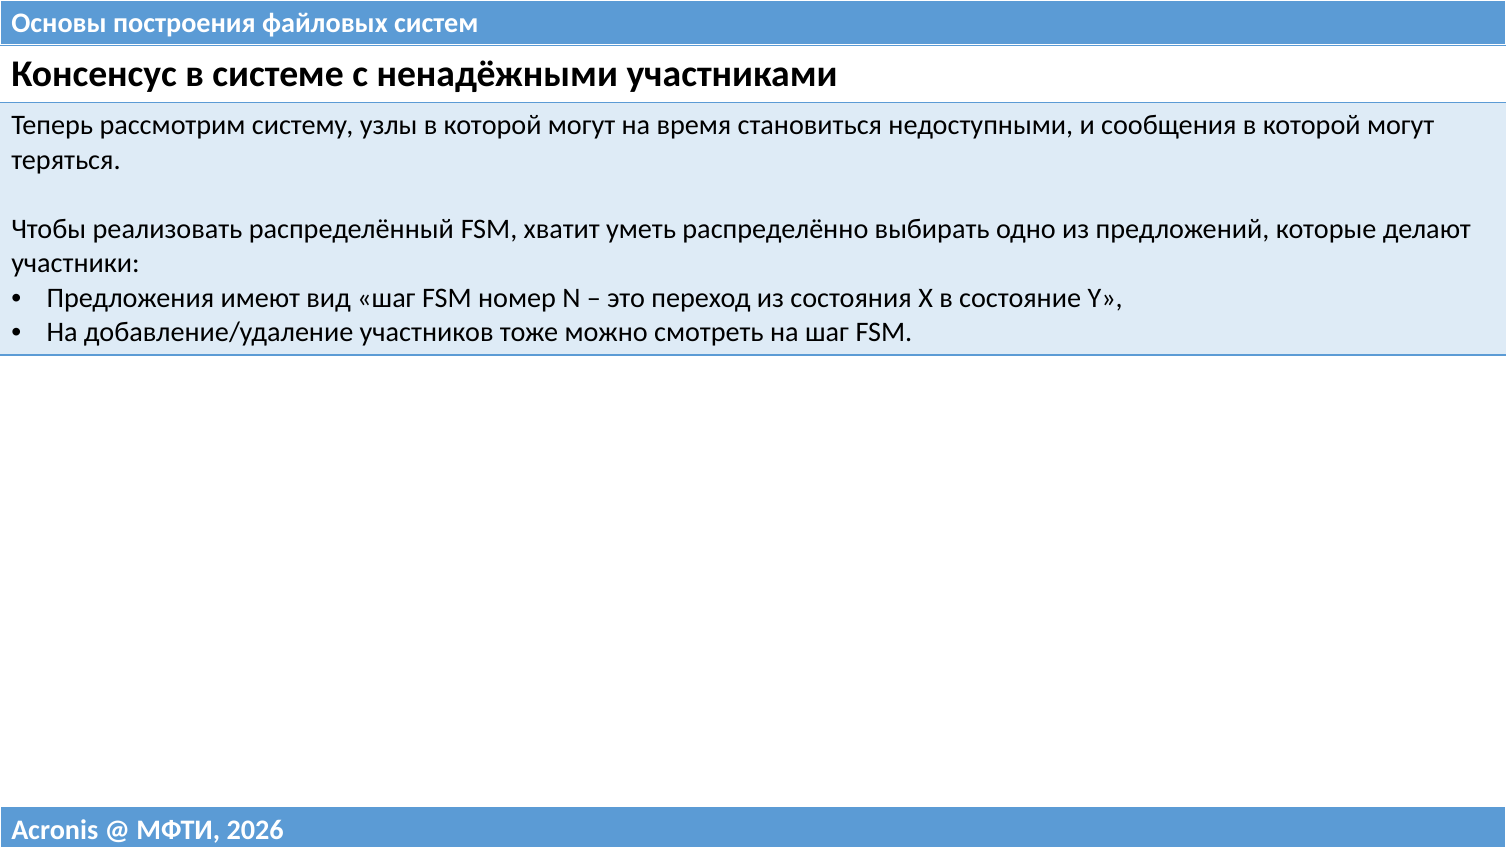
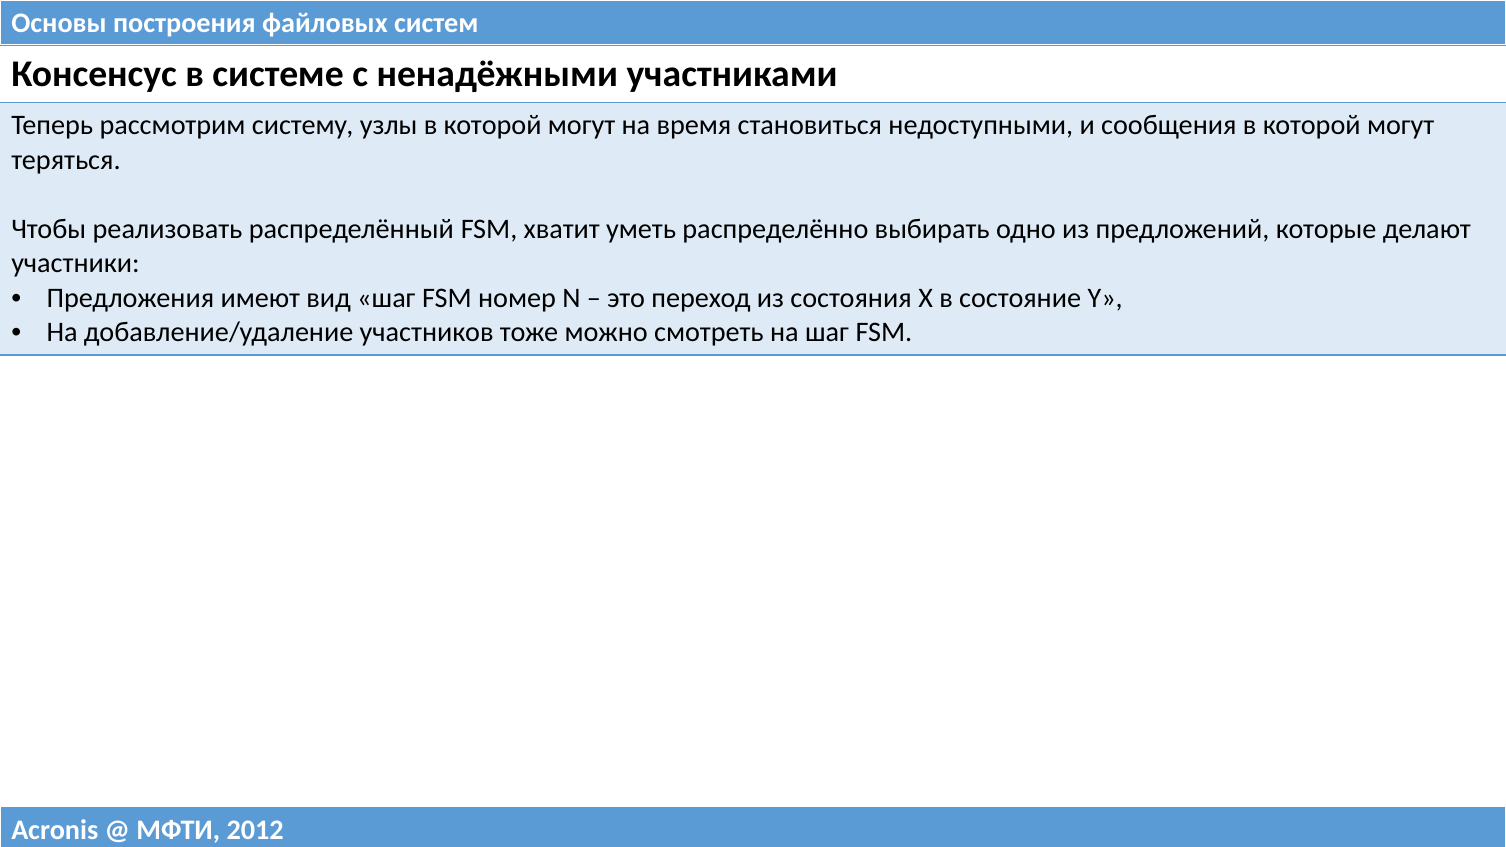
2026: 2026 -> 2012
